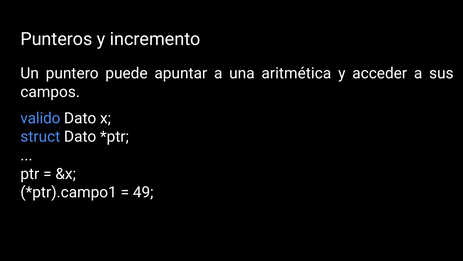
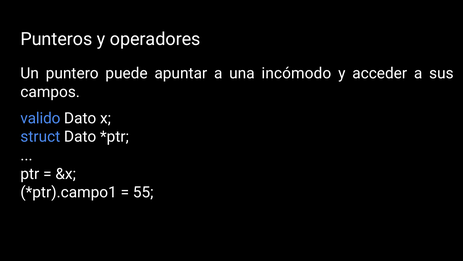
incremento: incremento -> operadores
aritmética: aritmética -> incómodo
49: 49 -> 55
